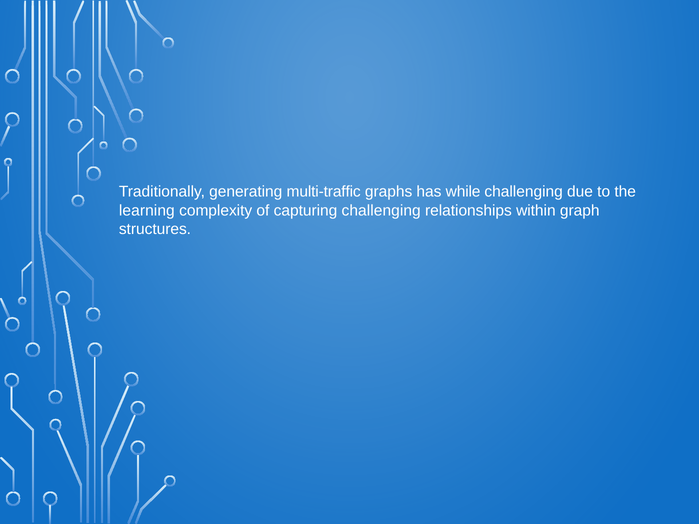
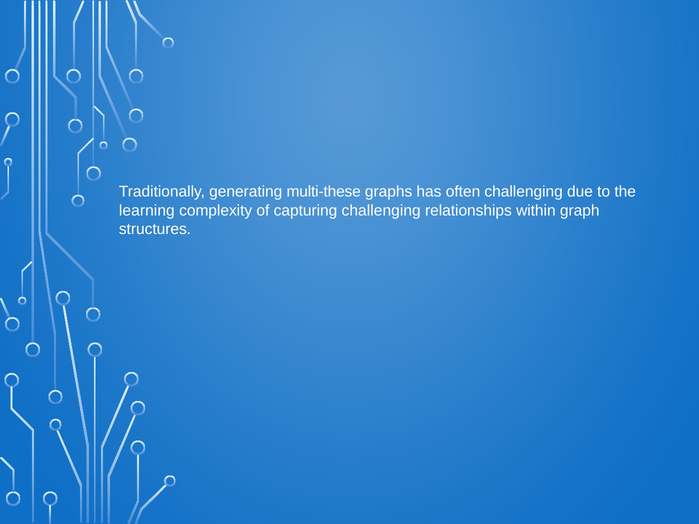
multi-traffic: multi-traffic -> multi-these
while: while -> often
